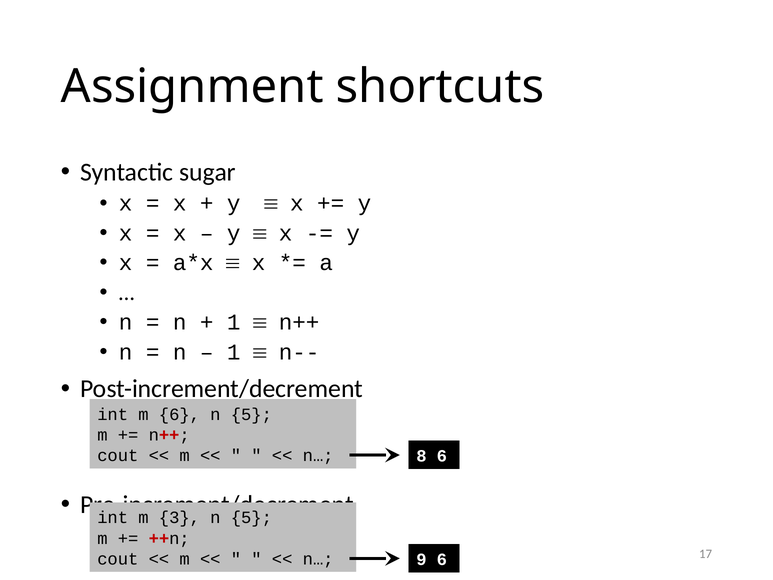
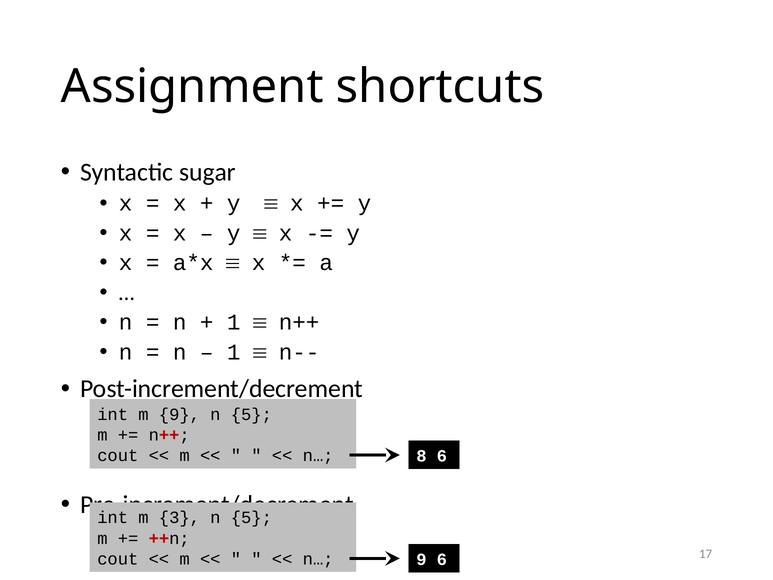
m 6: 6 -> 9
